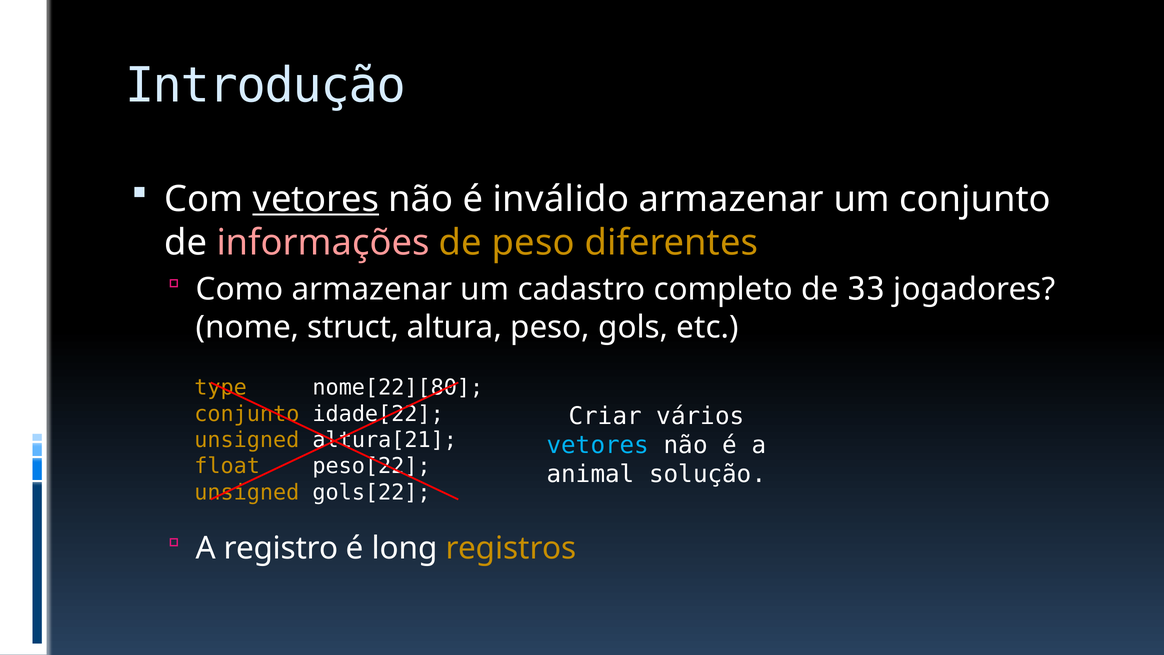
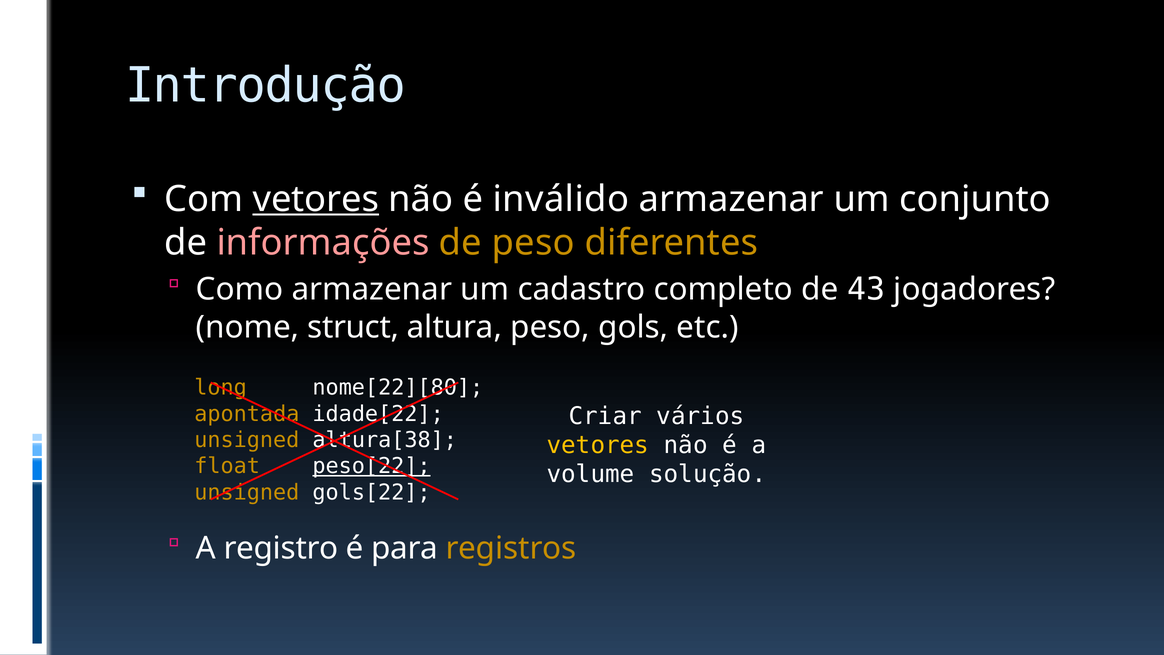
33: 33 -> 43
type: type -> long
conjunto at (247, 414): conjunto -> apontada
altura[21: altura[21 -> altura[38
vetores at (598, 445) colour: light blue -> yellow
peso[22 underline: none -> present
animal: animal -> volume
long: long -> para
